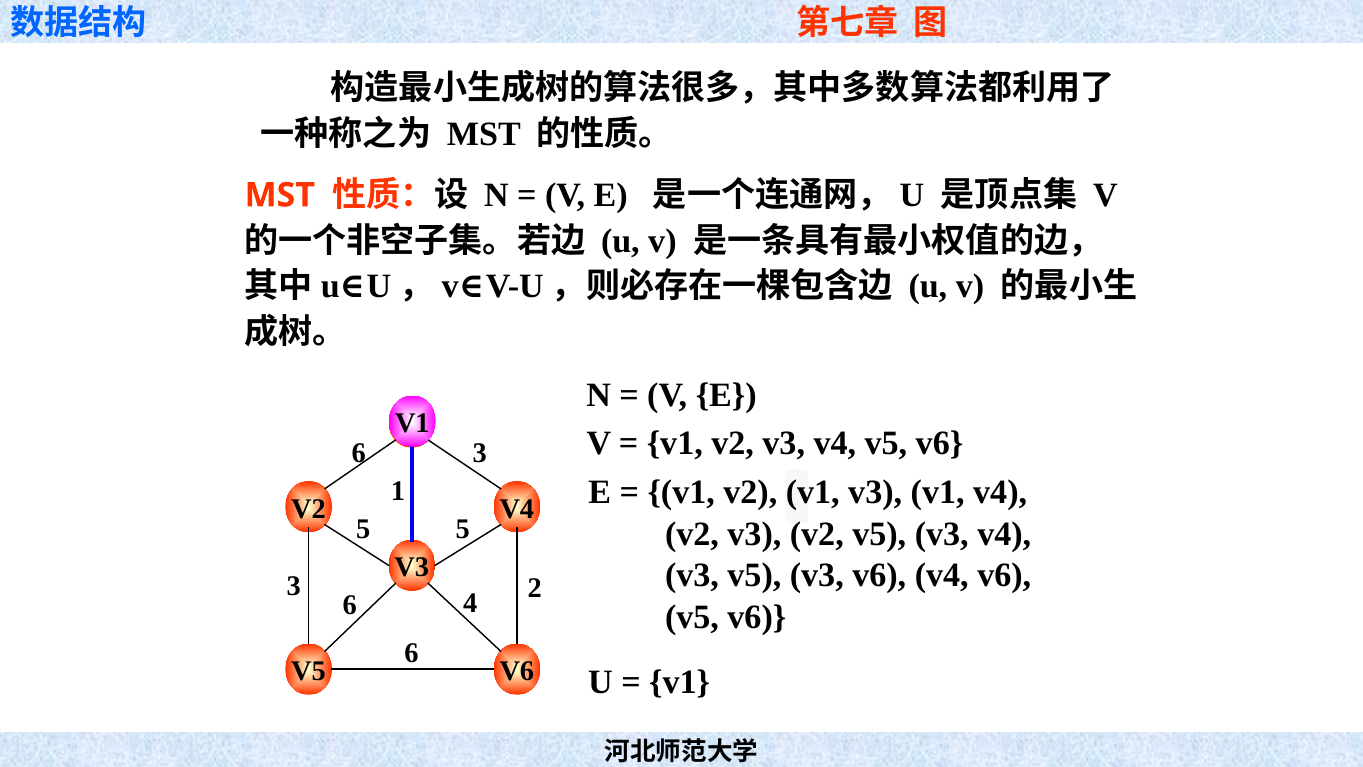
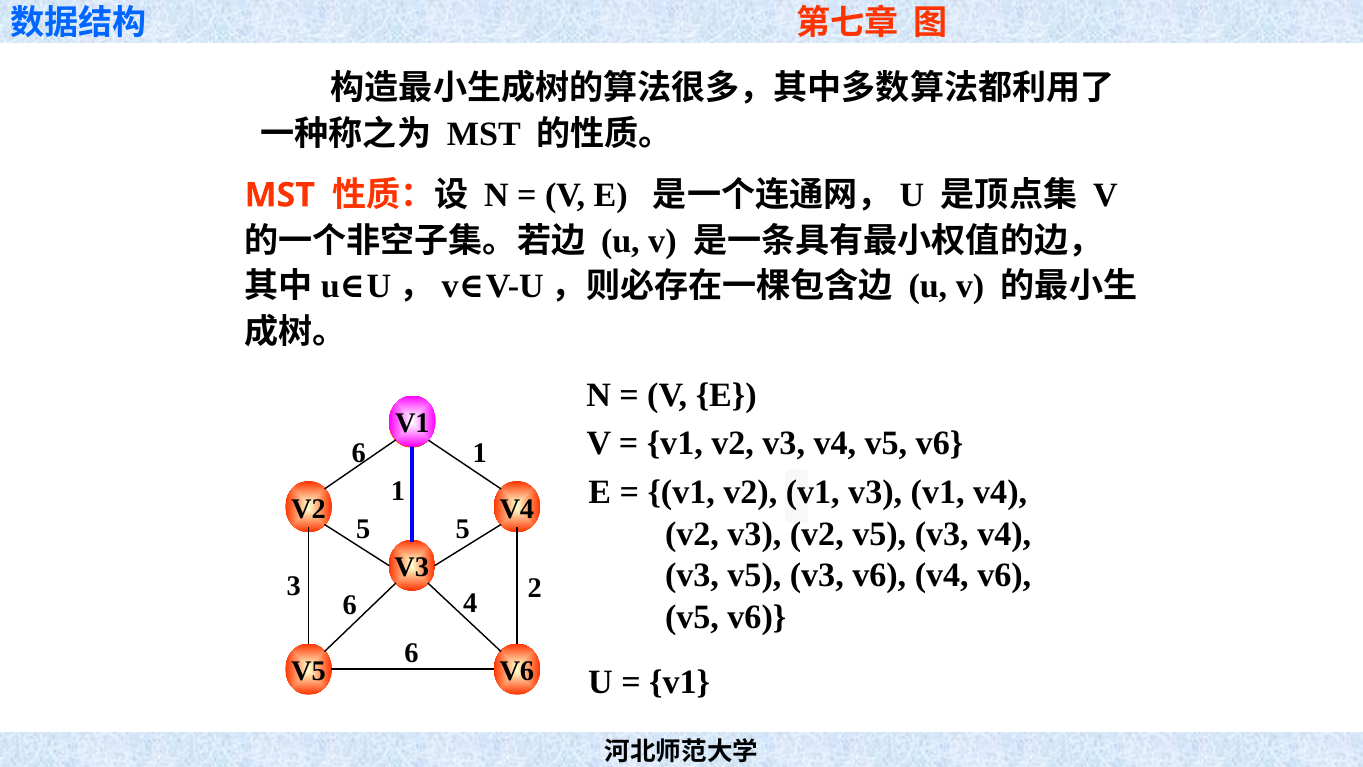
6 3: 3 -> 1
